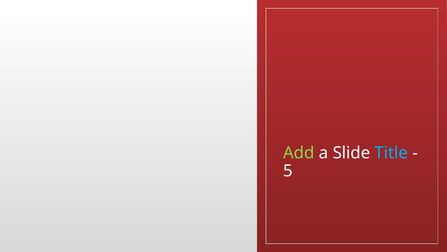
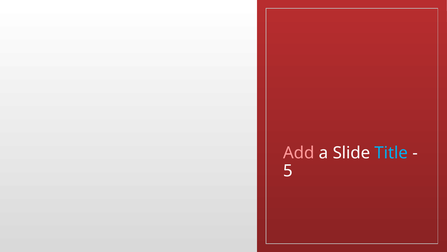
Add colour: light green -> pink
